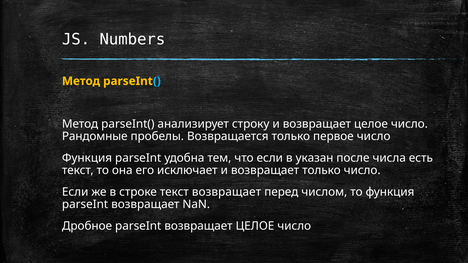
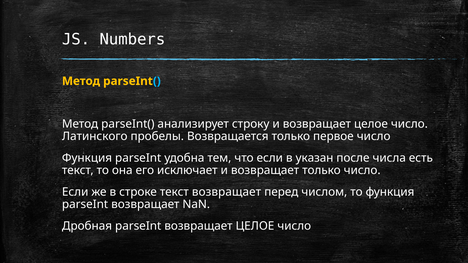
Рандомные: Рандомные -> Латинского
Дробное: Дробное -> Дробная
